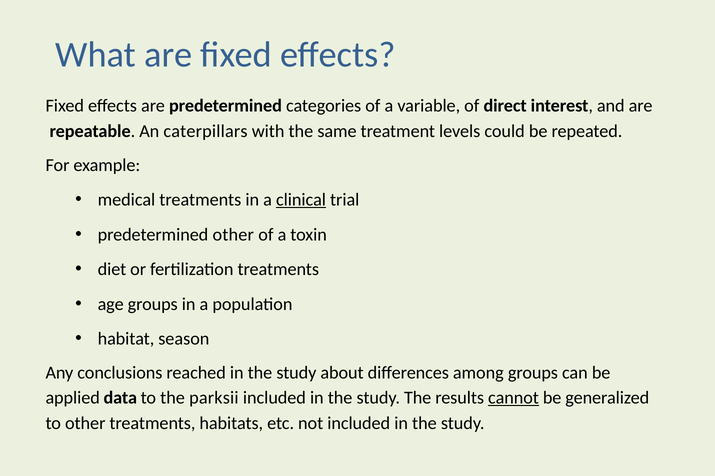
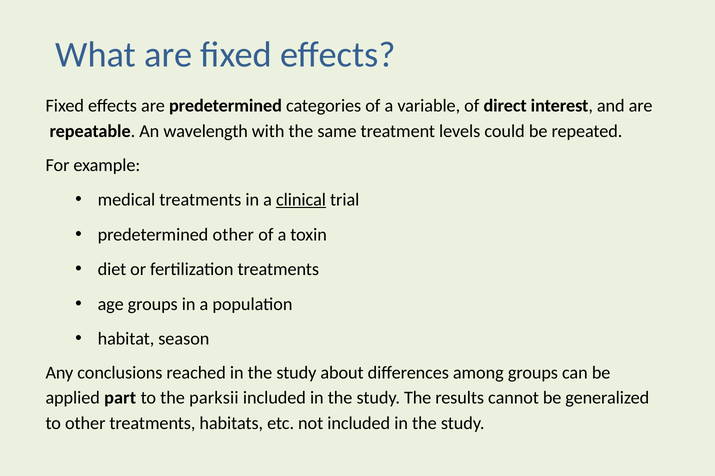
caterpillars: caterpillars -> wavelength
data: data -> part
cannot underline: present -> none
